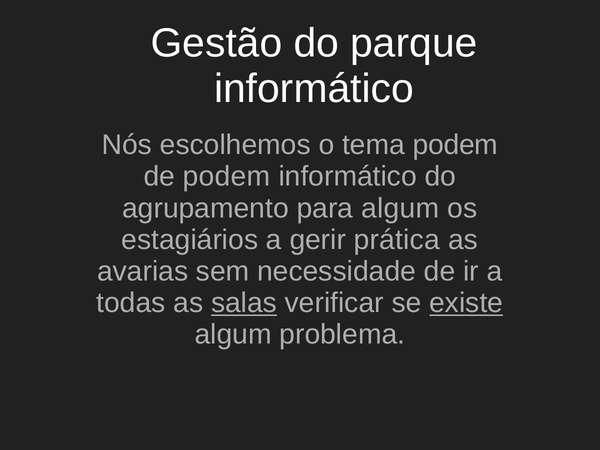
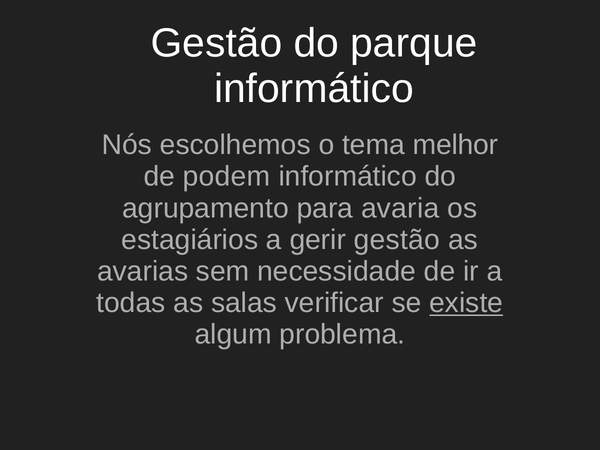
tema podem: podem -> melhor
para algum: algum -> avaria
gerir prática: prática -> gestão
salas underline: present -> none
